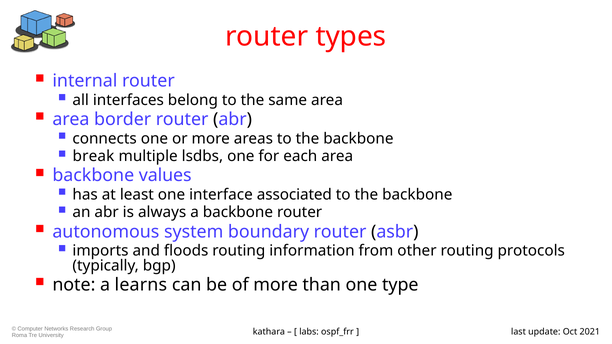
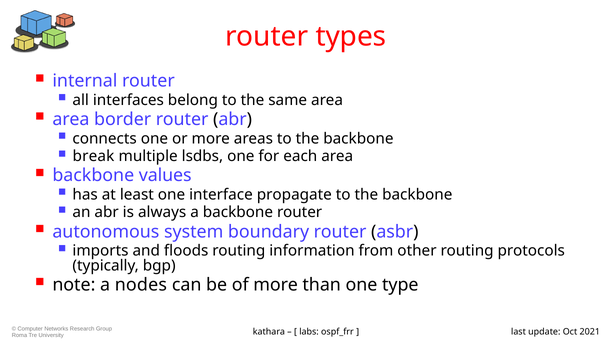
associated: associated -> propagate
learns: learns -> nodes
